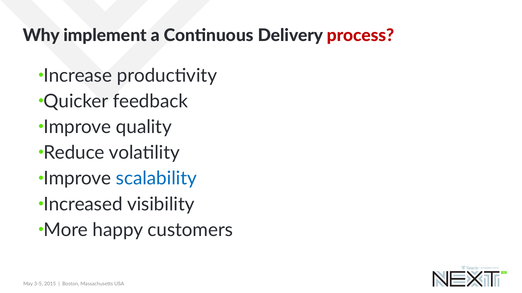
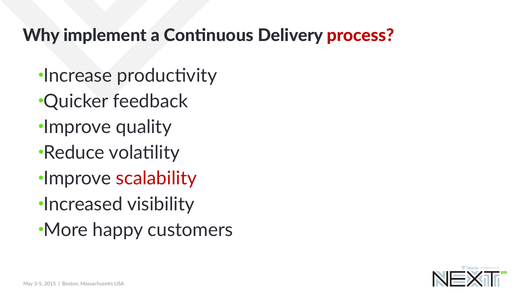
scalability colour: blue -> red
